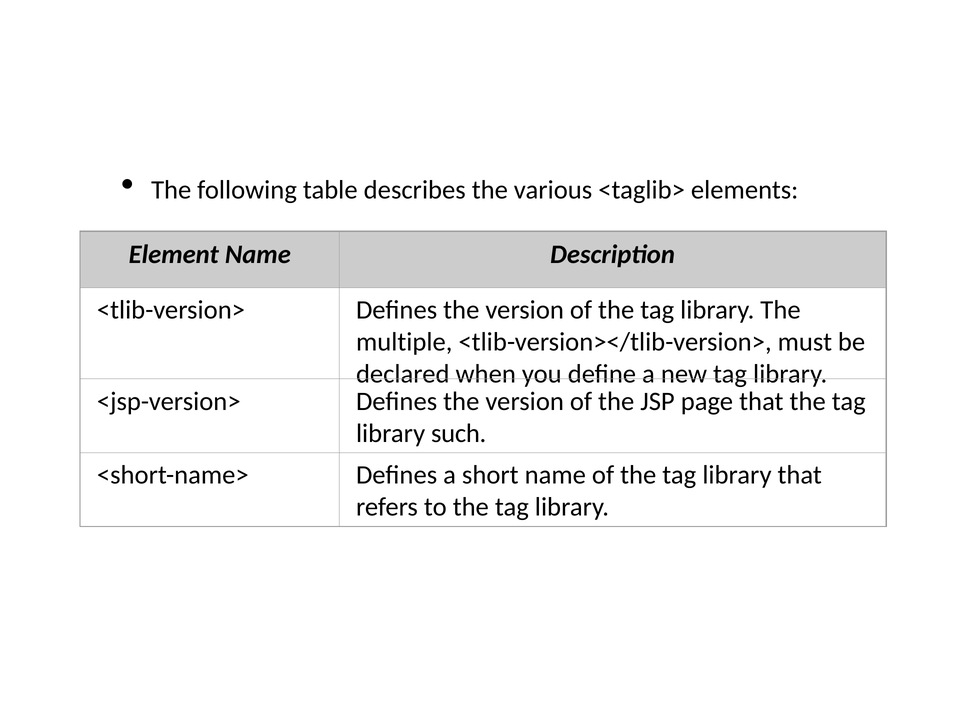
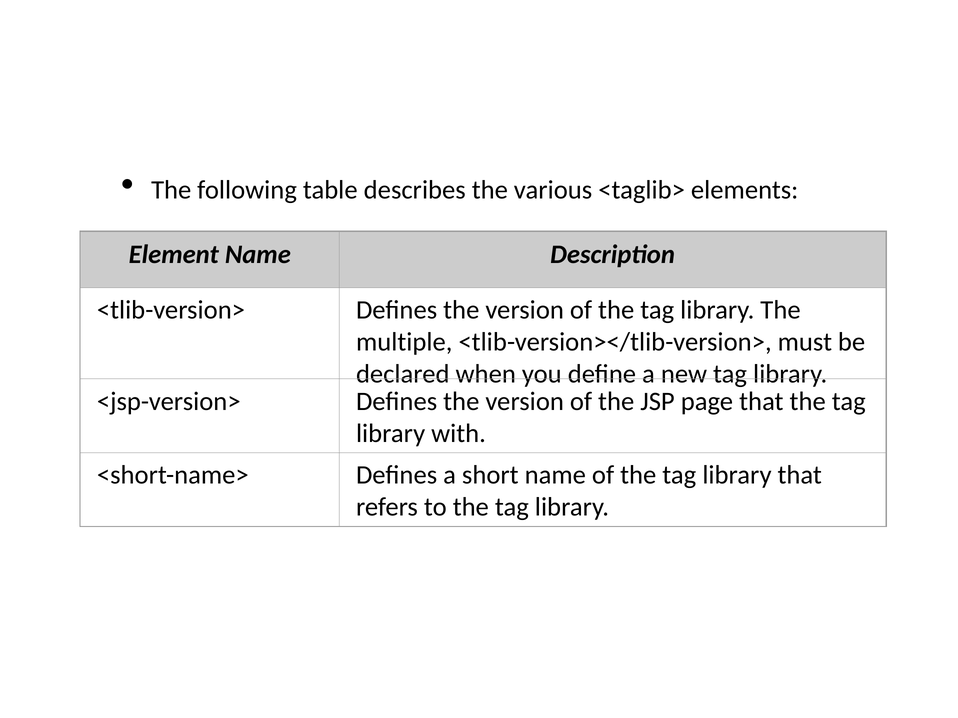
such: such -> with
